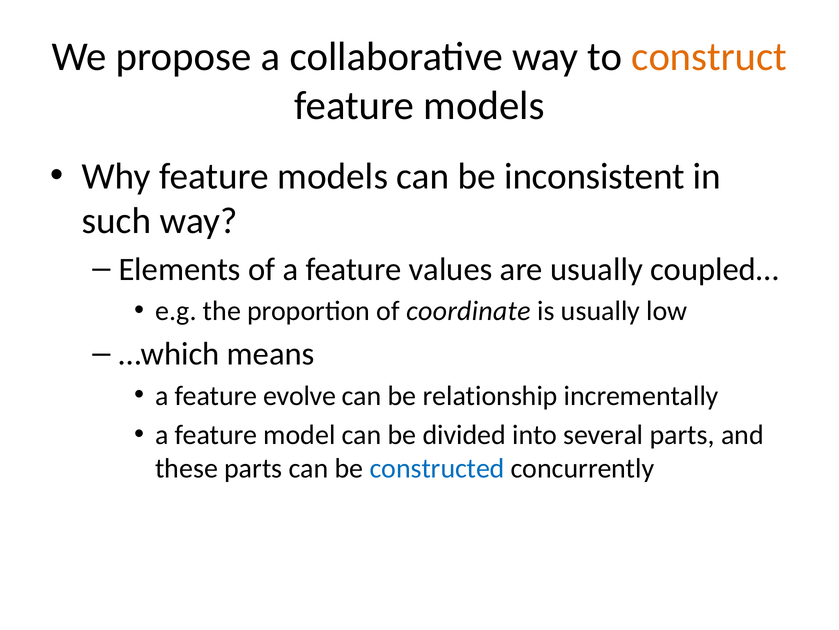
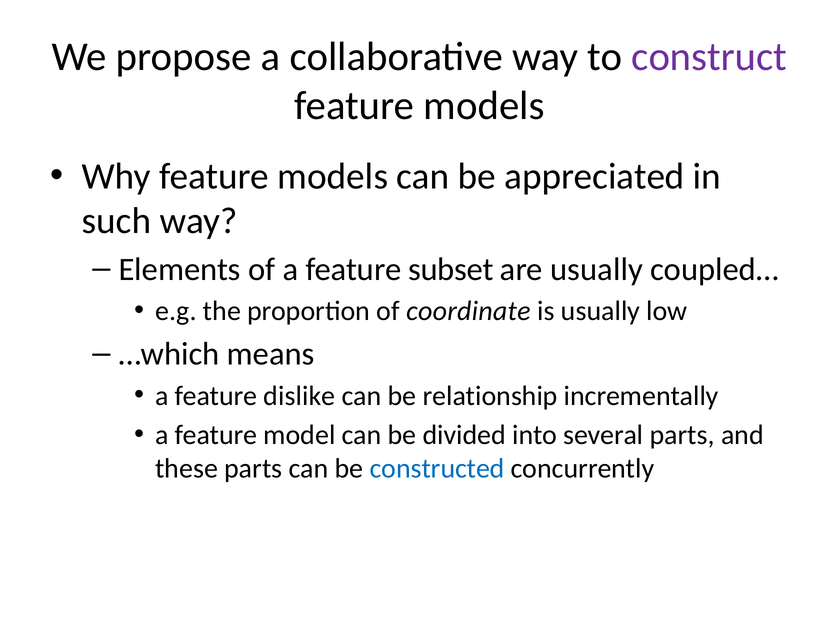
construct colour: orange -> purple
inconsistent: inconsistent -> appreciated
values: values -> subset
evolve: evolve -> dislike
